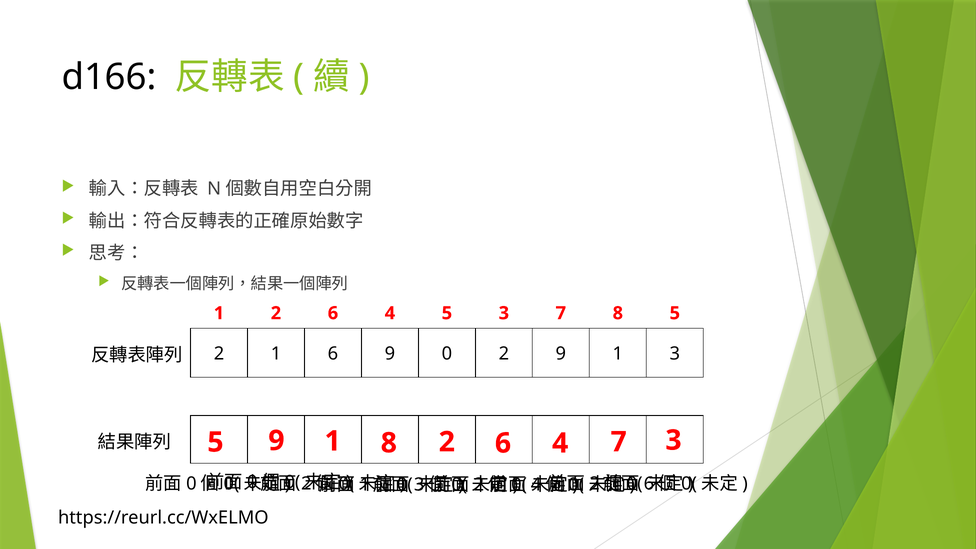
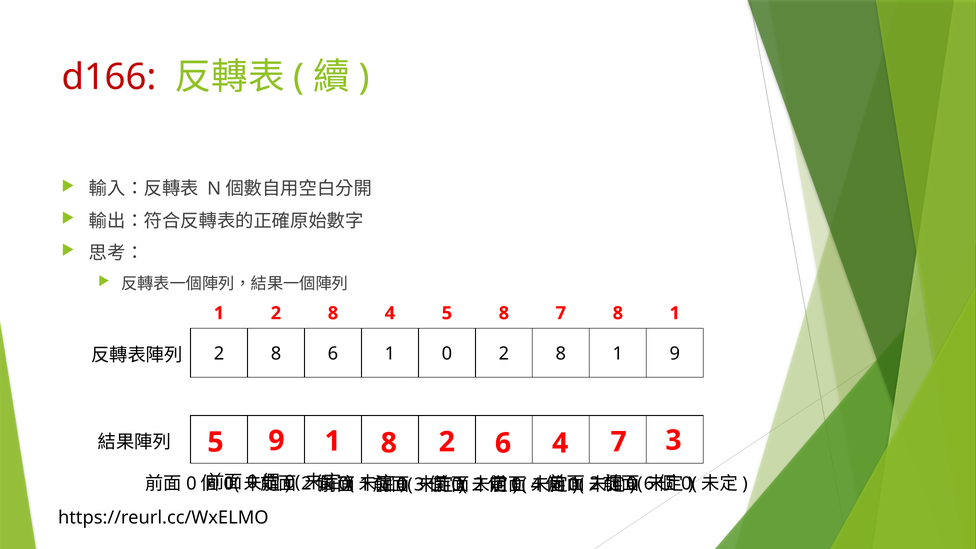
d166 colour: black -> red
6 at (333, 313): 6 -> 8
5 3: 3 -> 8
7 8 5: 5 -> 1
1 at (276, 354): 1 -> 8
6 9: 9 -> 1
0 2 9: 9 -> 8
1 3: 3 -> 9
